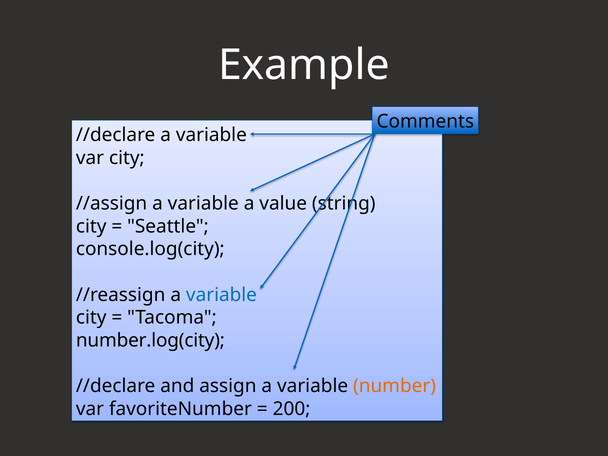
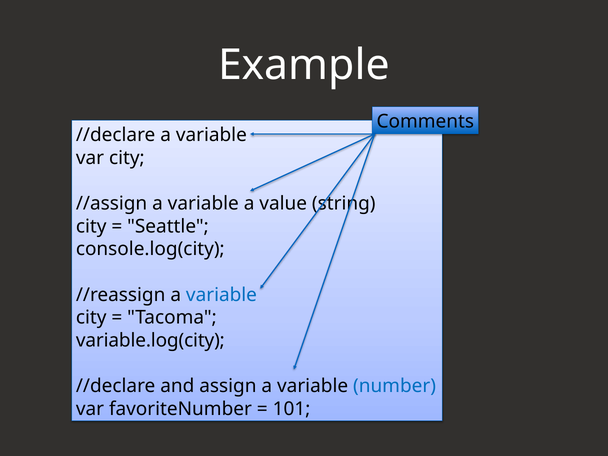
number.log(city: number.log(city -> variable.log(city
number colour: orange -> blue
200: 200 -> 101
